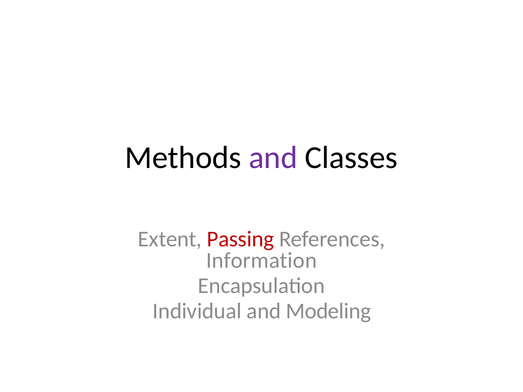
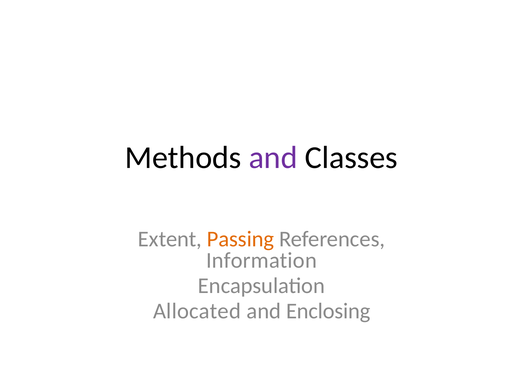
Passing colour: red -> orange
Individual: Individual -> Allocated
Modeling: Modeling -> Enclosing
